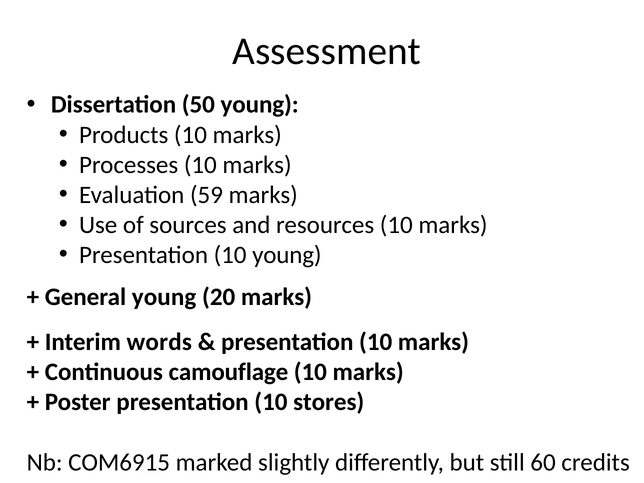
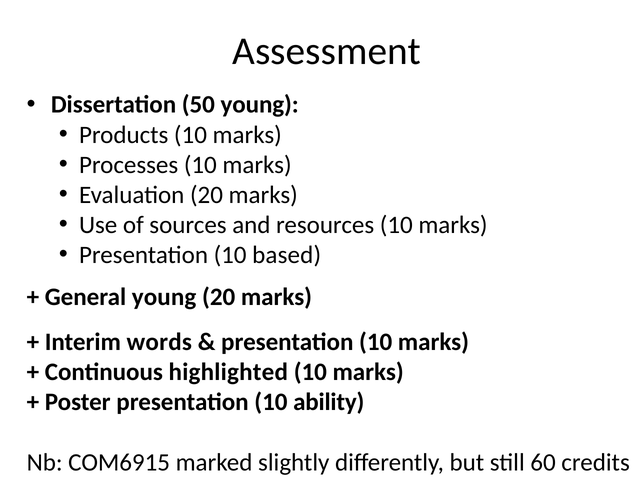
Evaluation 59: 59 -> 20
10 young: young -> based
camouflage: camouflage -> highlighted
stores: stores -> ability
